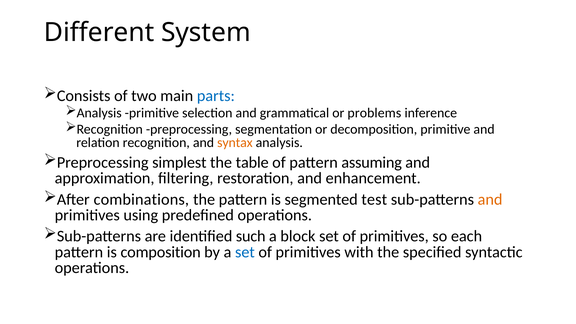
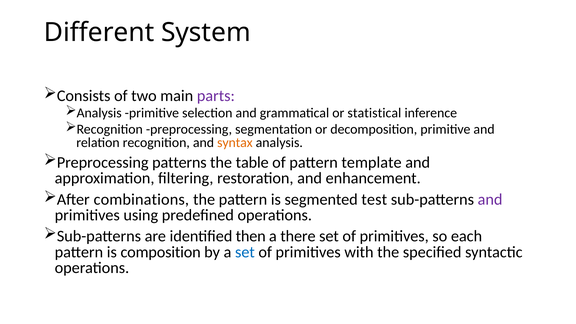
parts colour: blue -> purple
problems: problems -> statistical
simplest: simplest -> patterns
assuming: assuming -> template
and at (490, 199) colour: orange -> purple
such: such -> then
block: block -> there
